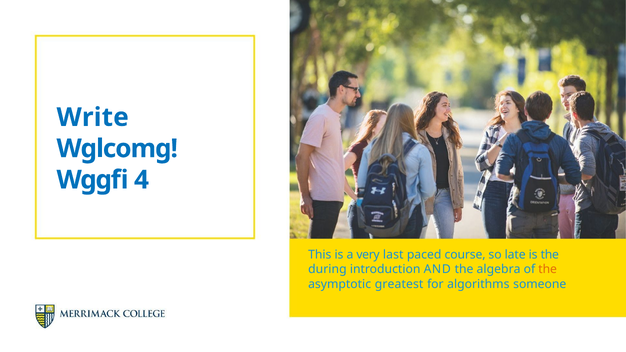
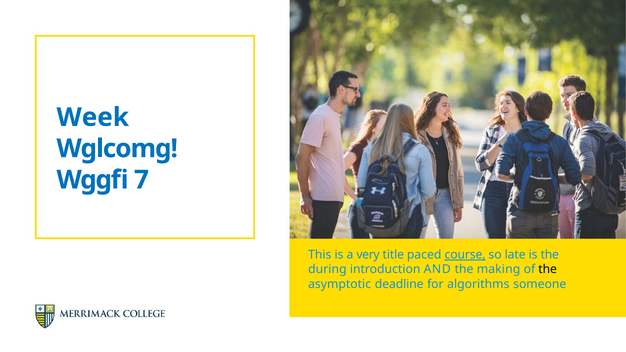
Write: Write -> Week
4: 4 -> 7
last: last -> title
course underline: none -> present
algebra: algebra -> making
the at (548, 270) colour: orange -> black
greatest: greatest -> deadline
